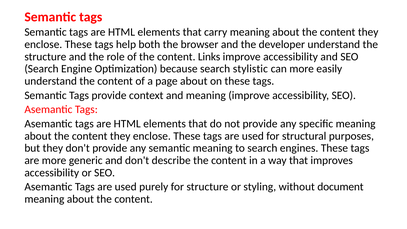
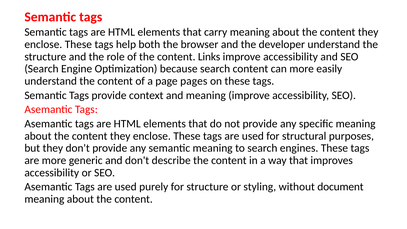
search stylistic: stylistic -> content
page about: about -> pages
